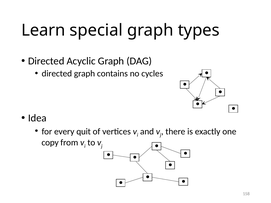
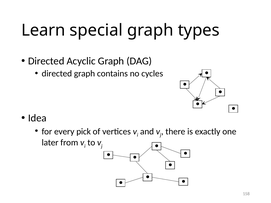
quit: quit -> pick
copy: copy -> later
